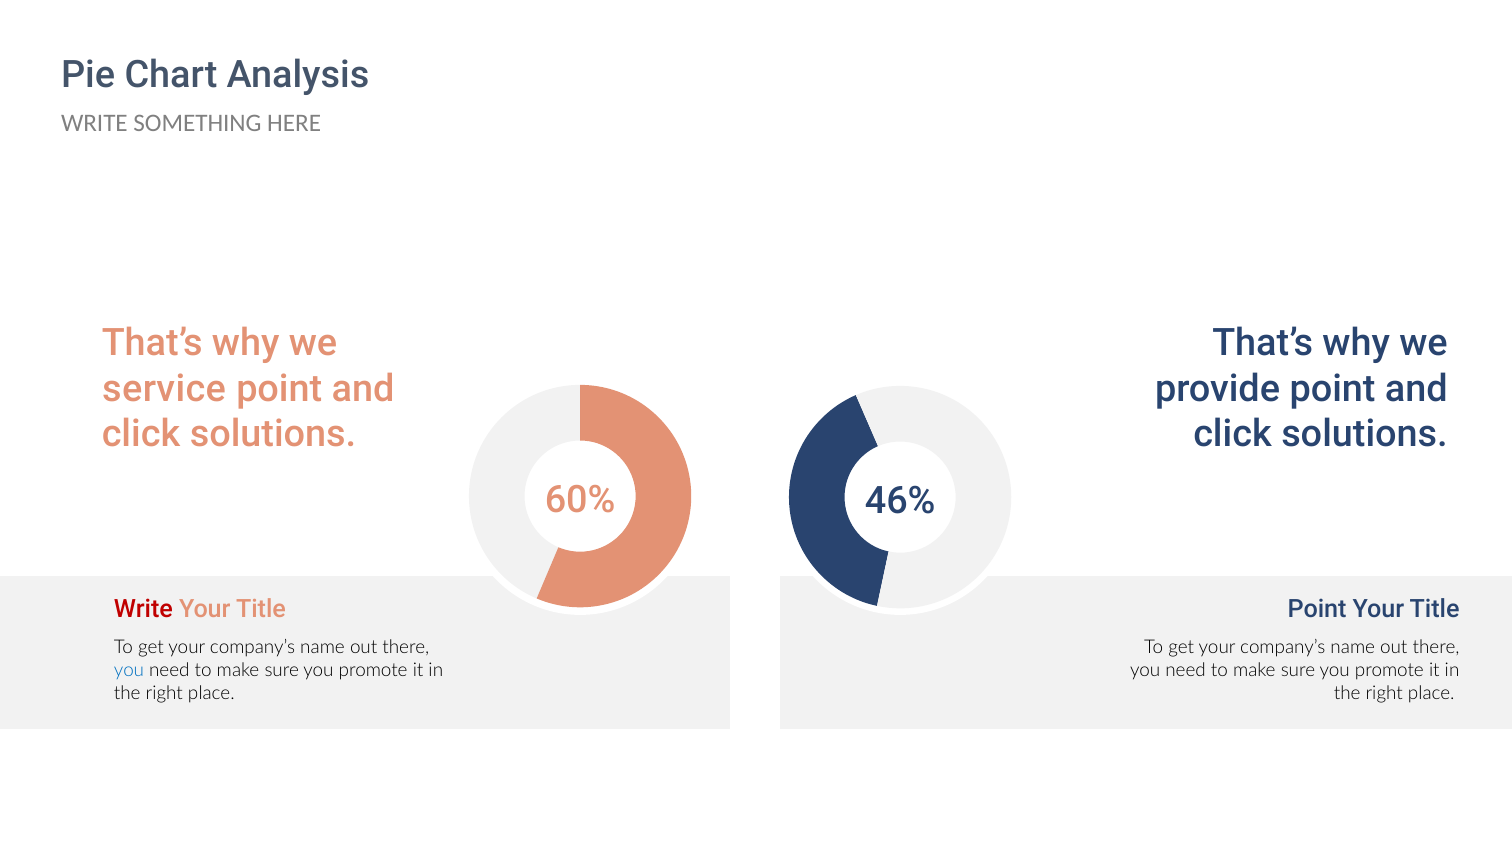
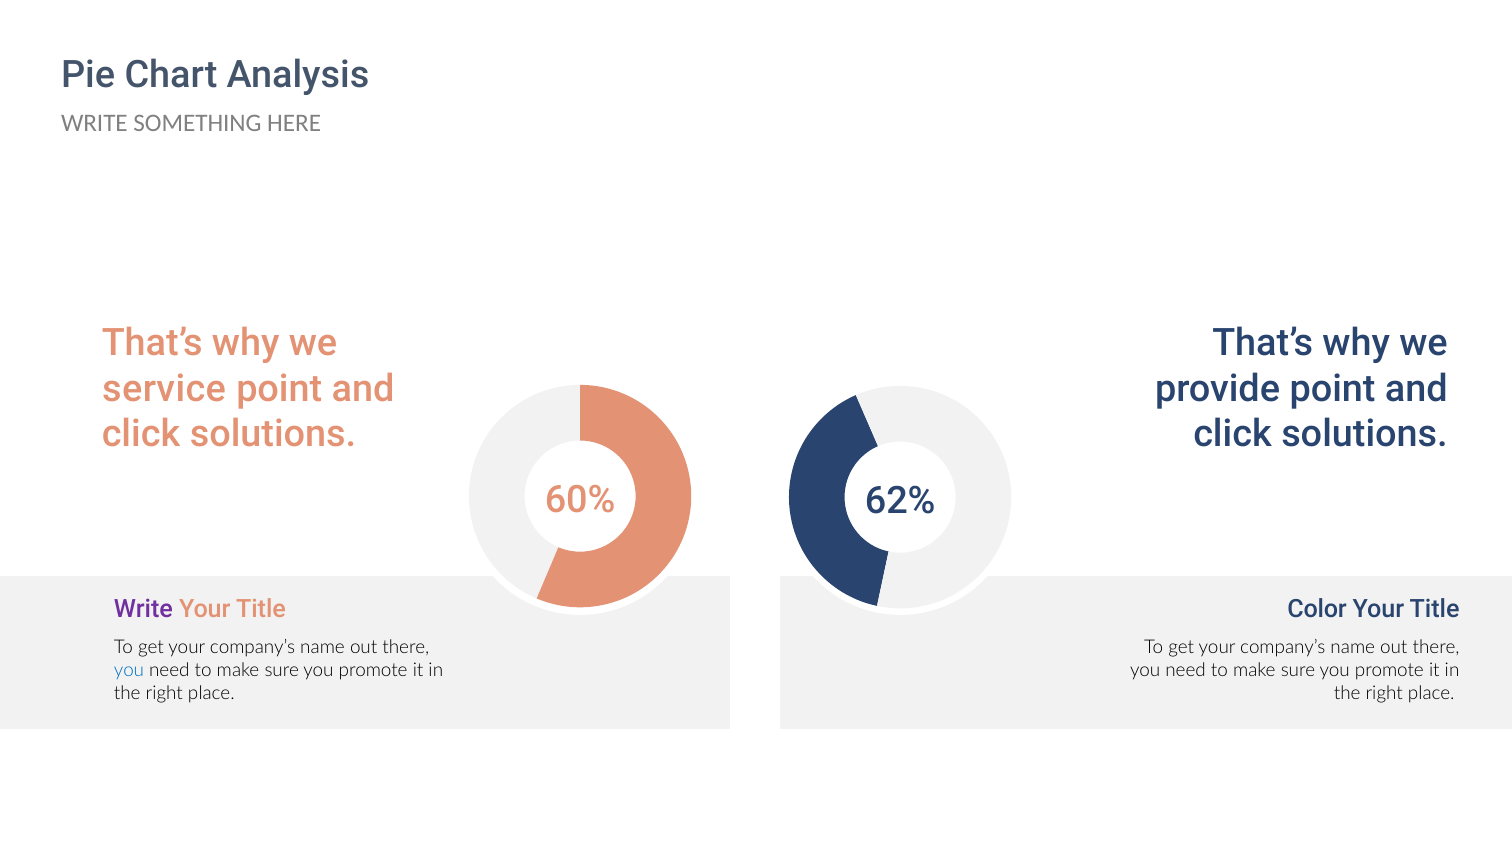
46%: 46% -> 62%
Write at (143, 609) colour: red -> purple
Point at (1317, 609): Point -> Color
